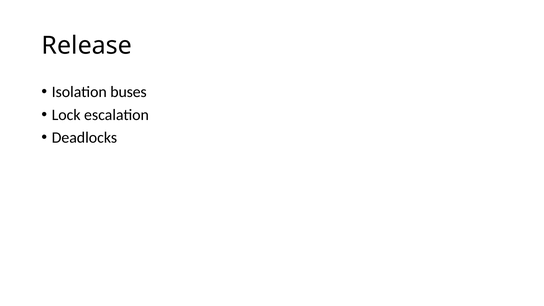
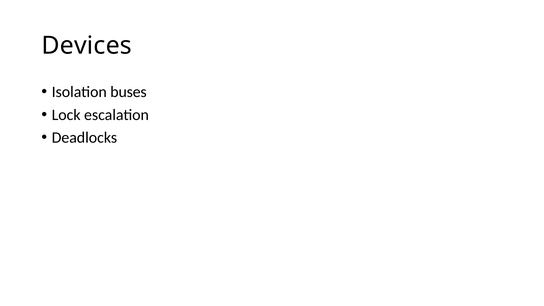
Release: Release -> Devices
